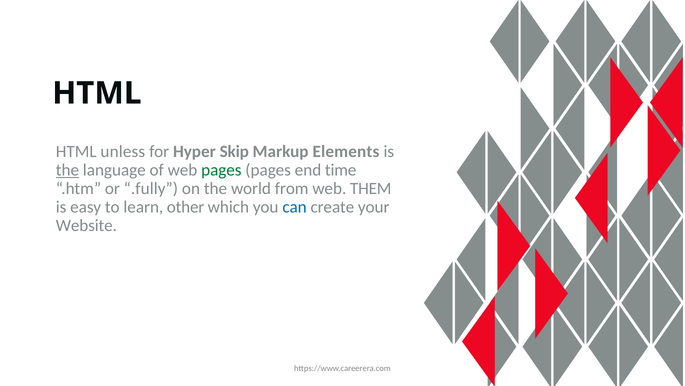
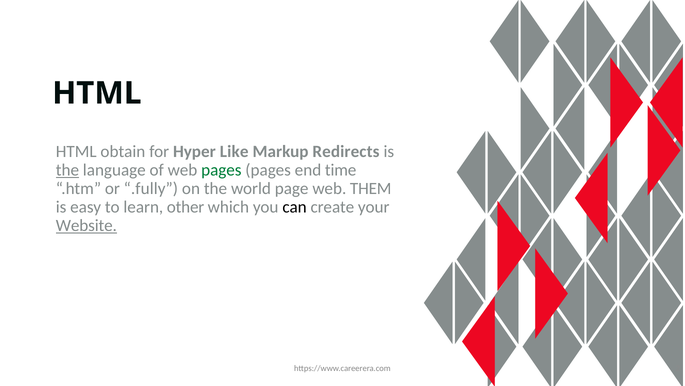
unless: unless -> obtain
Skip: Skip -> Like
Elements: Elements -> Redirects
from: from -> page
can colour: blue -> black
Website underline: none -> present
